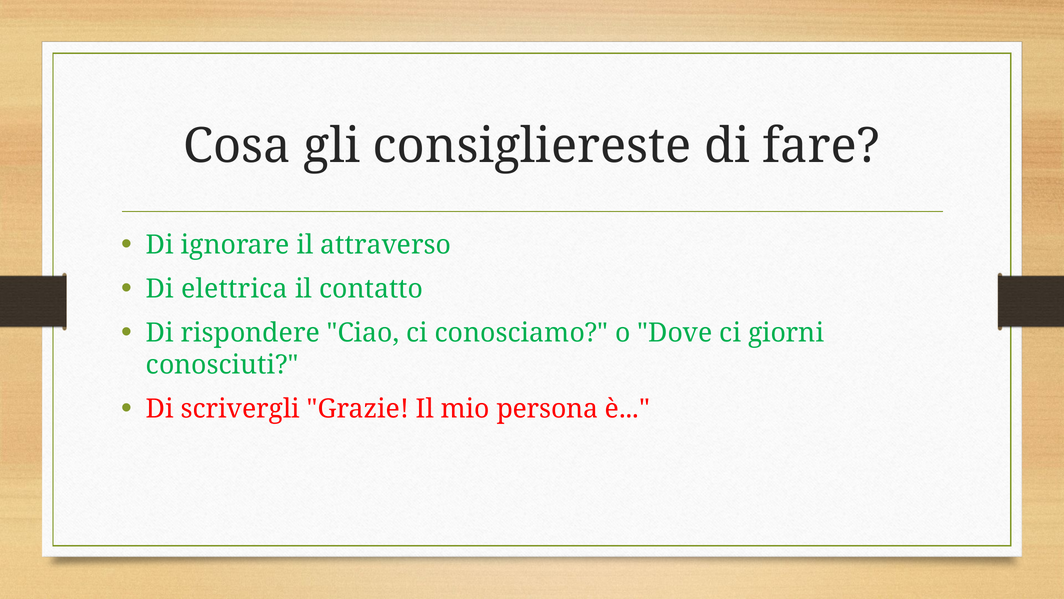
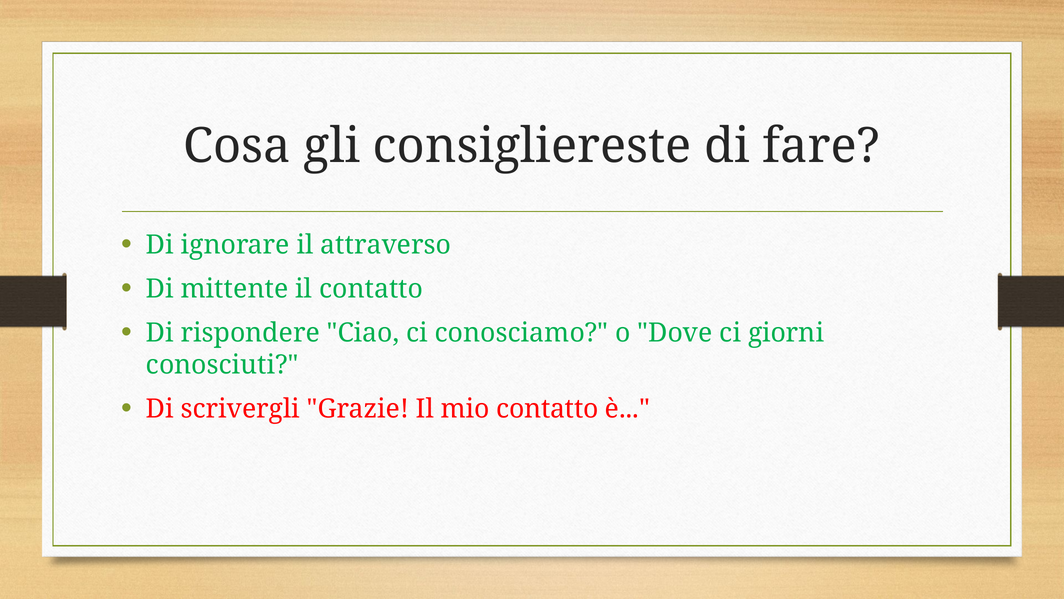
elettrica: elettrica -> mittente
mio persona: persona -> contatto
